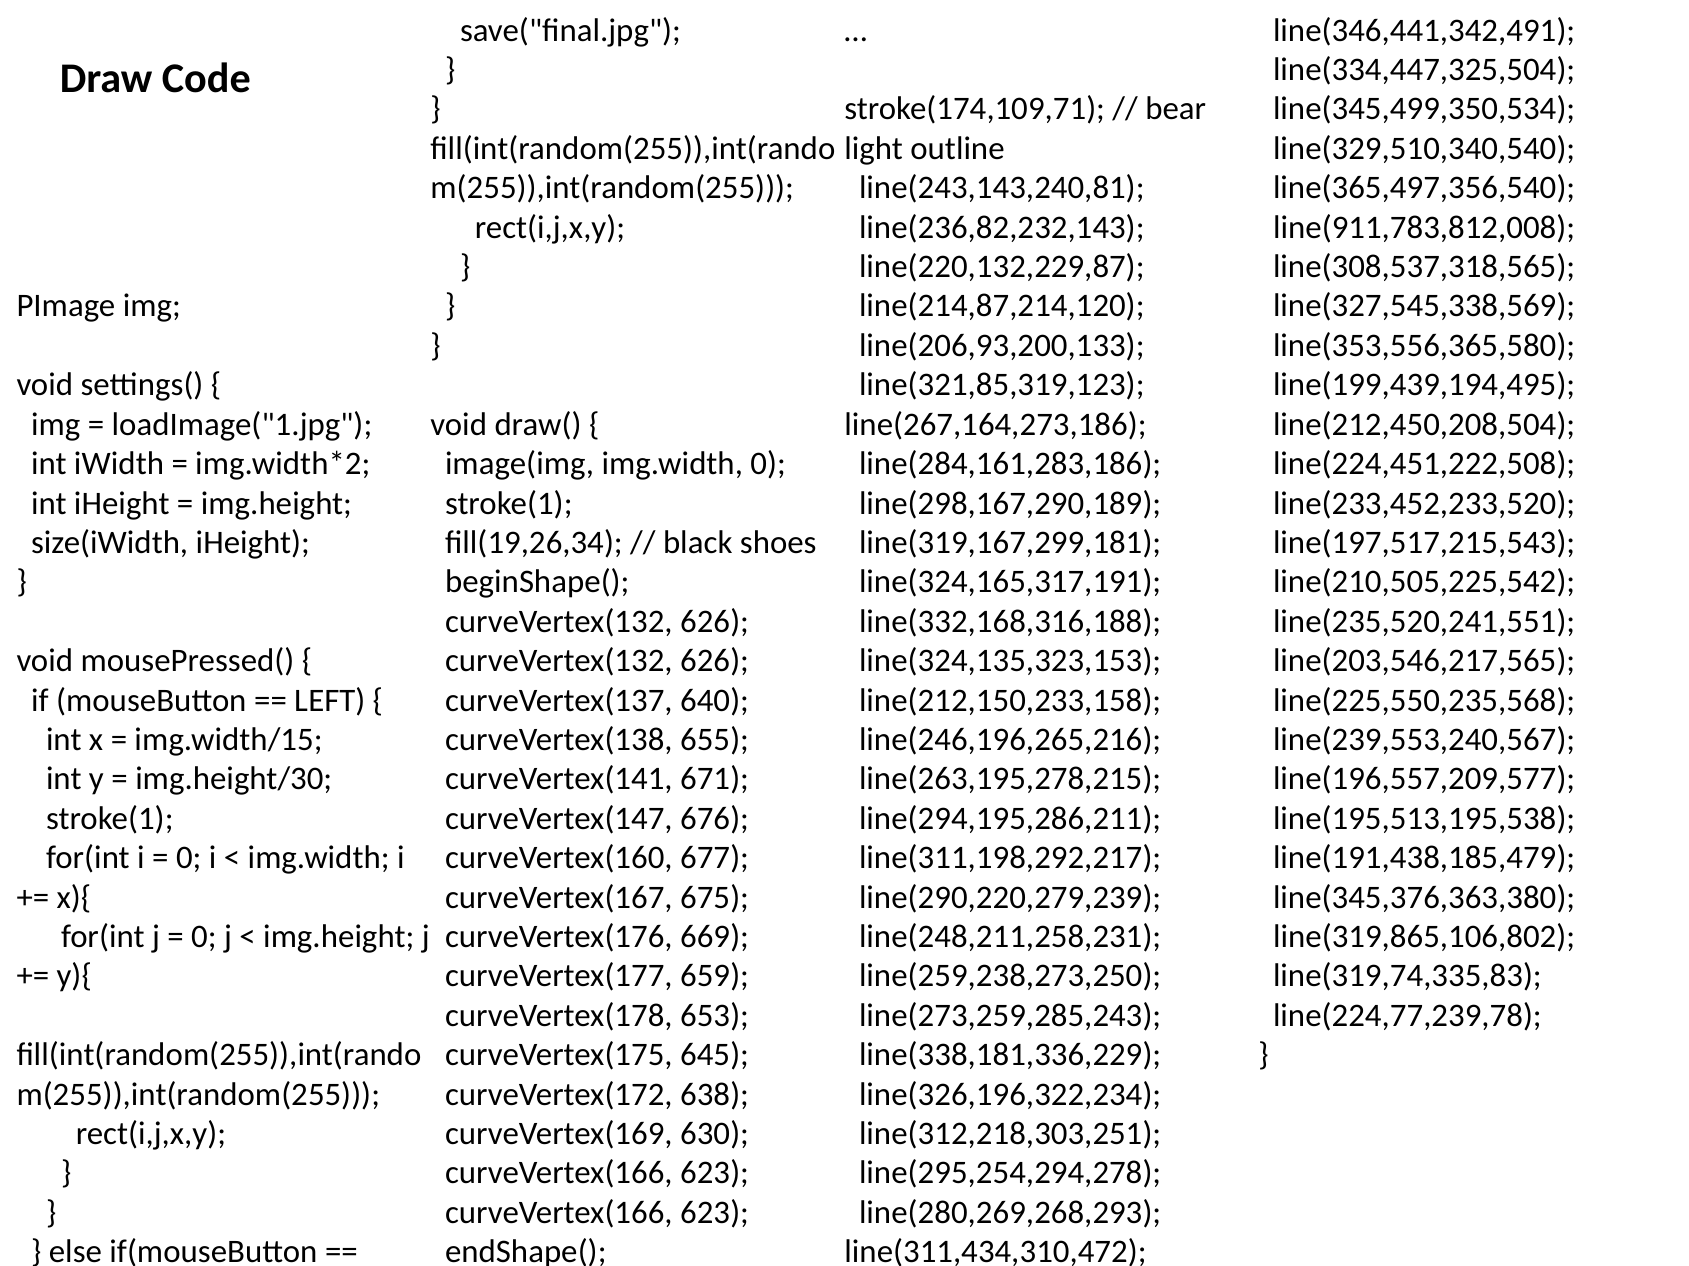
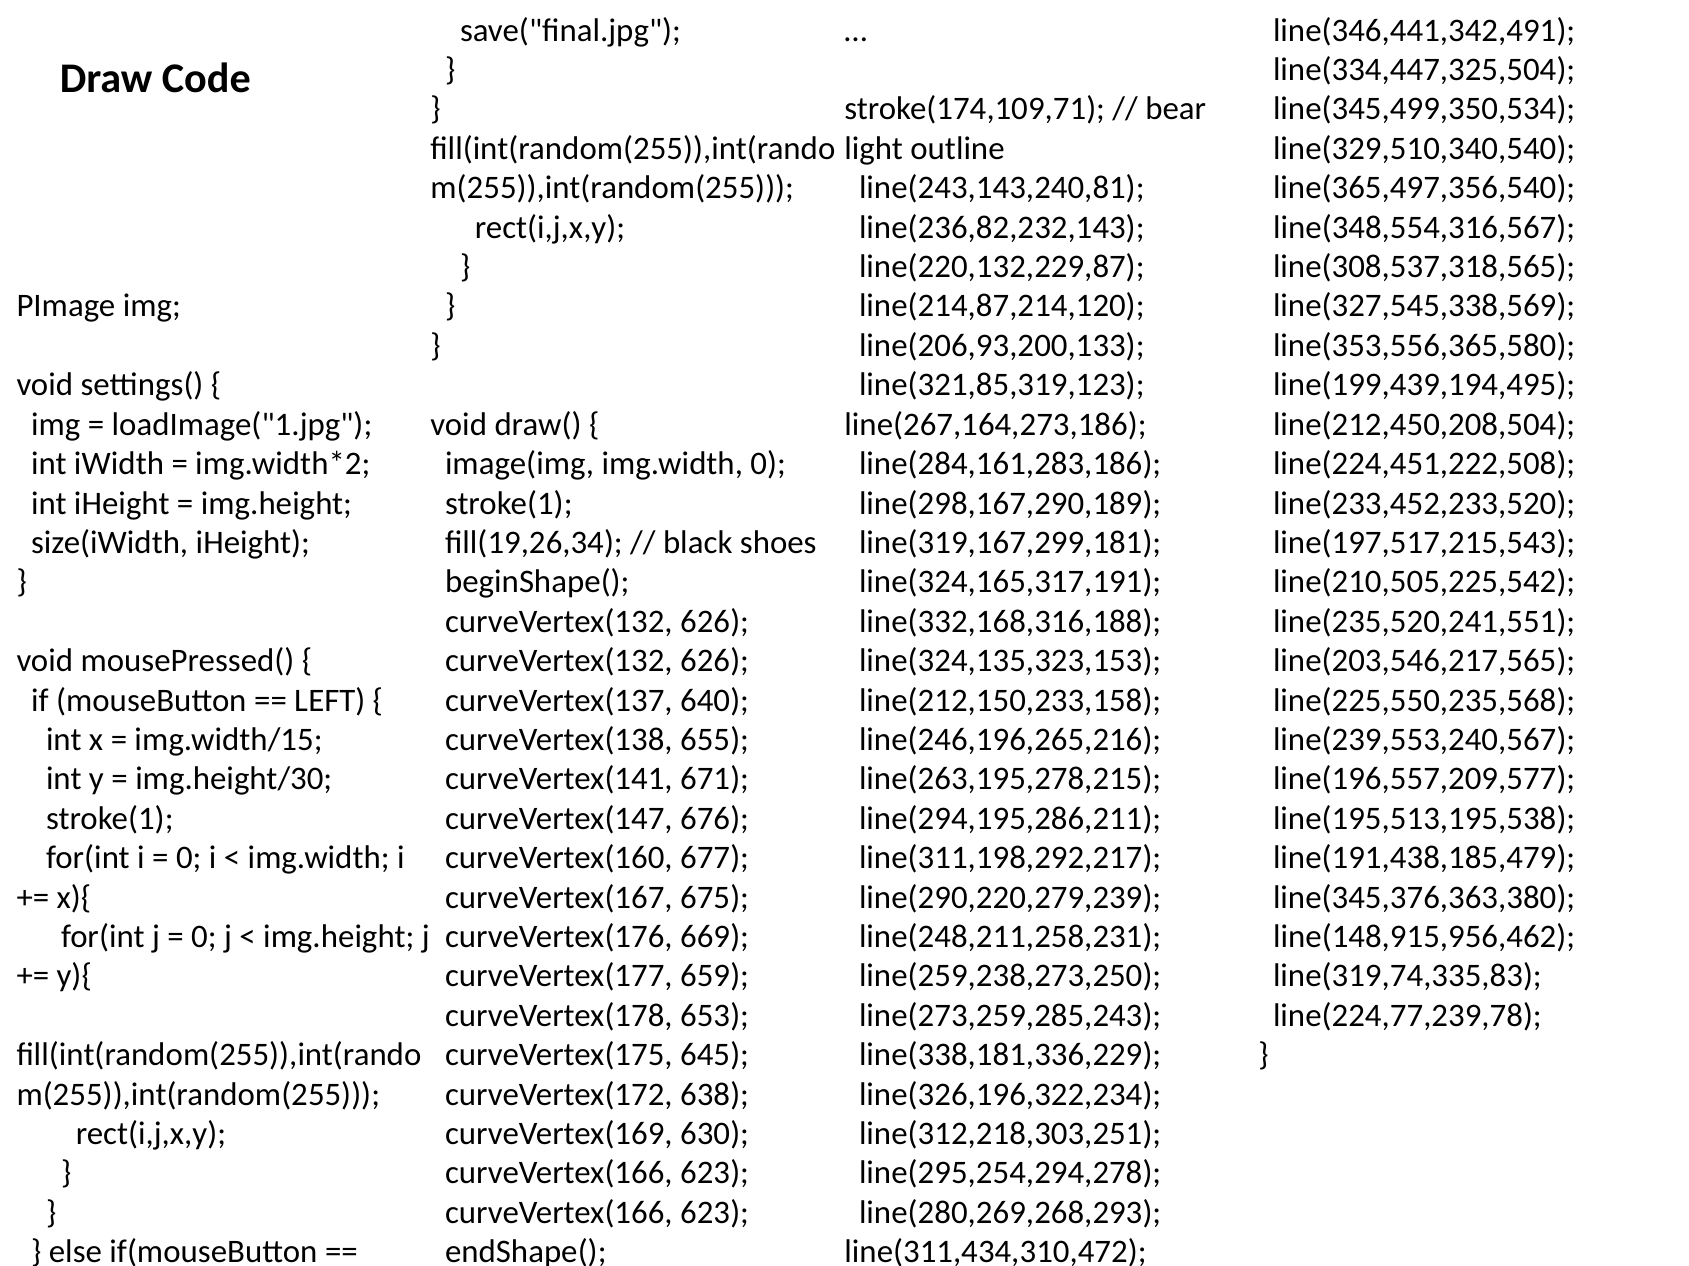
line(911,783,812,008: line(911,783,812,008 -> line(348,554,316,567
line(319,865,106,802: line(319,865,106,802 -> line(148,915,956,462
